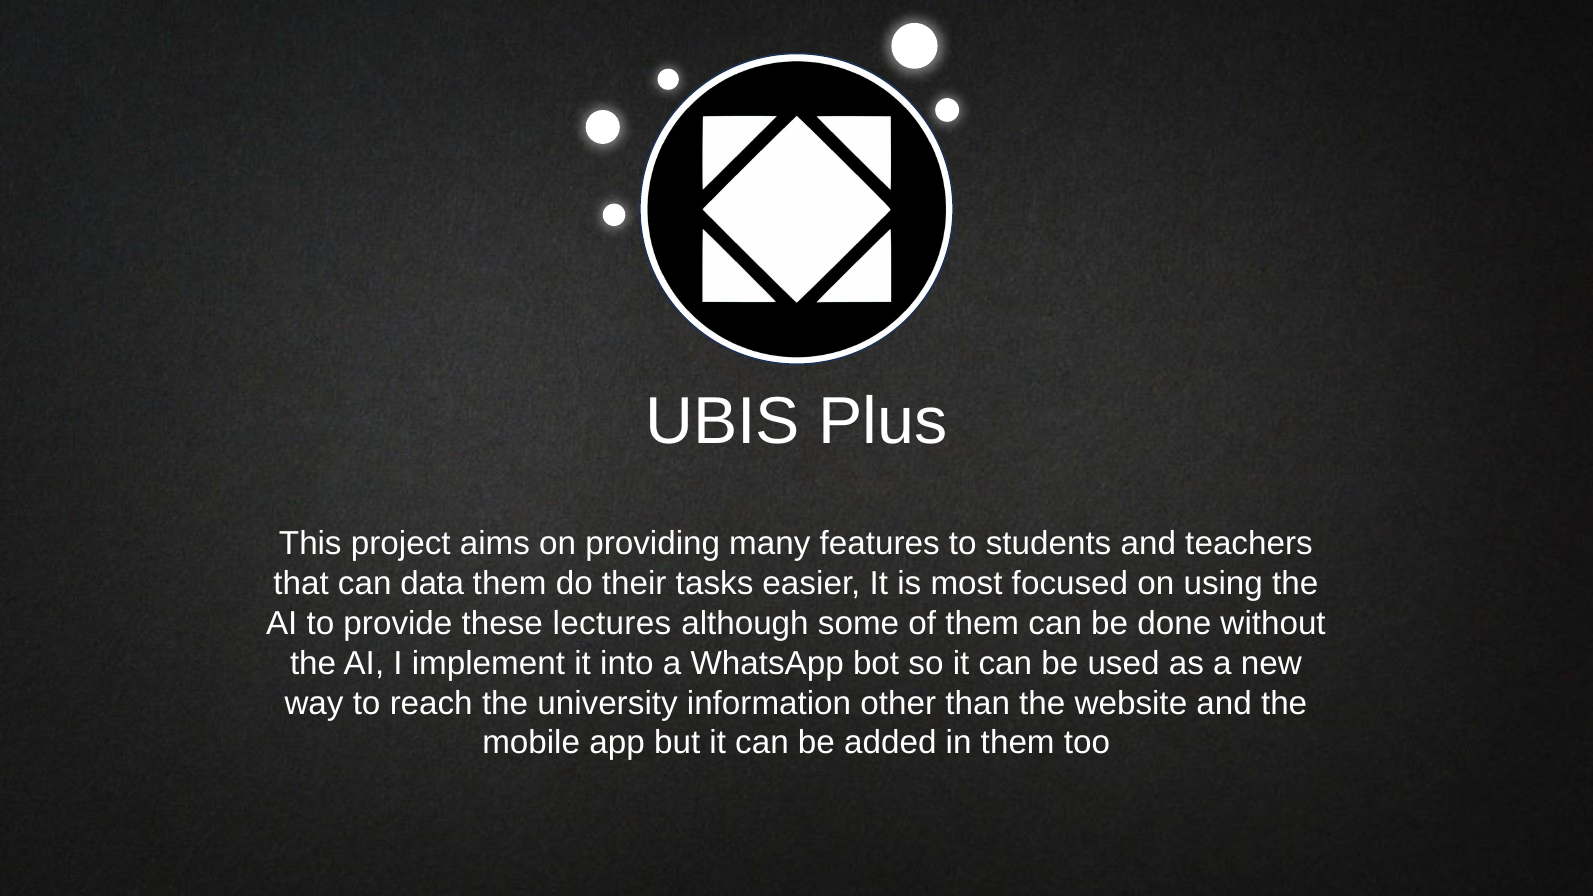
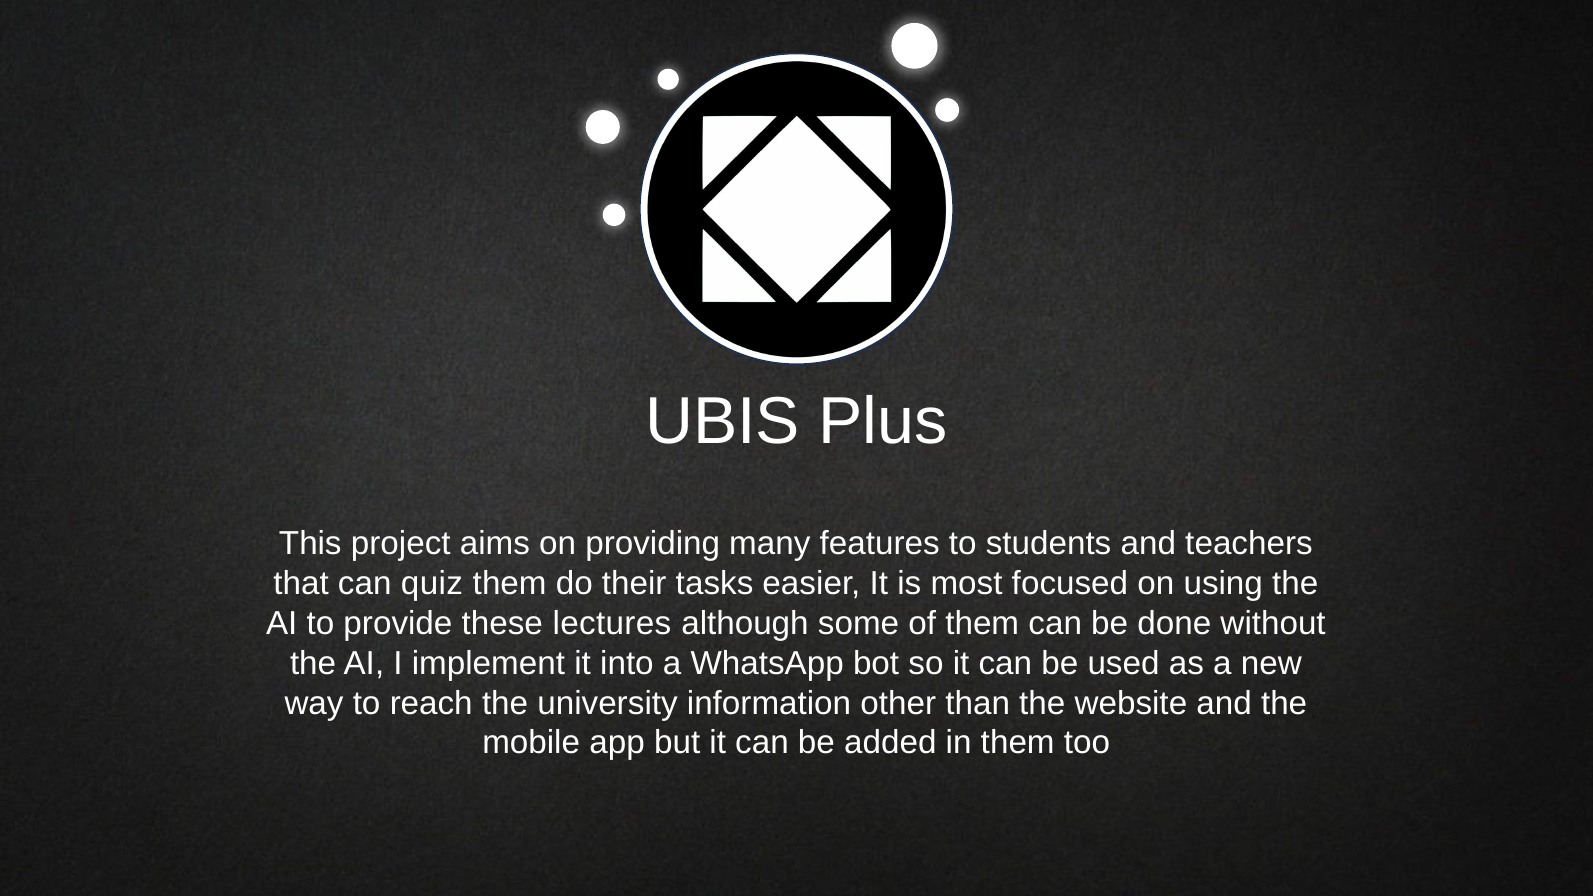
data: data -> quiz
